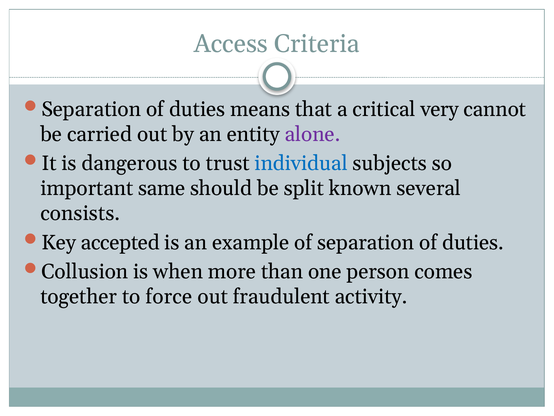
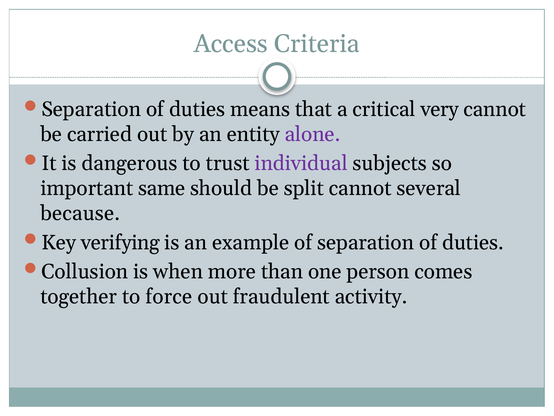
individual colour: blue -> purple
split known: known -> cannot
consists: consists -> because
accepted: accepted -> verifying
